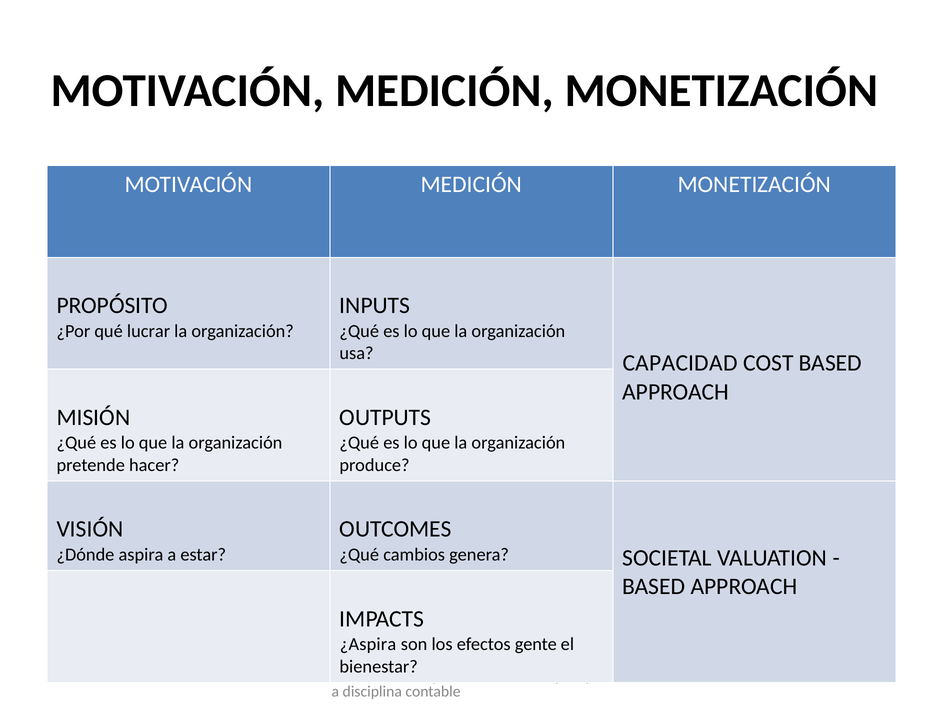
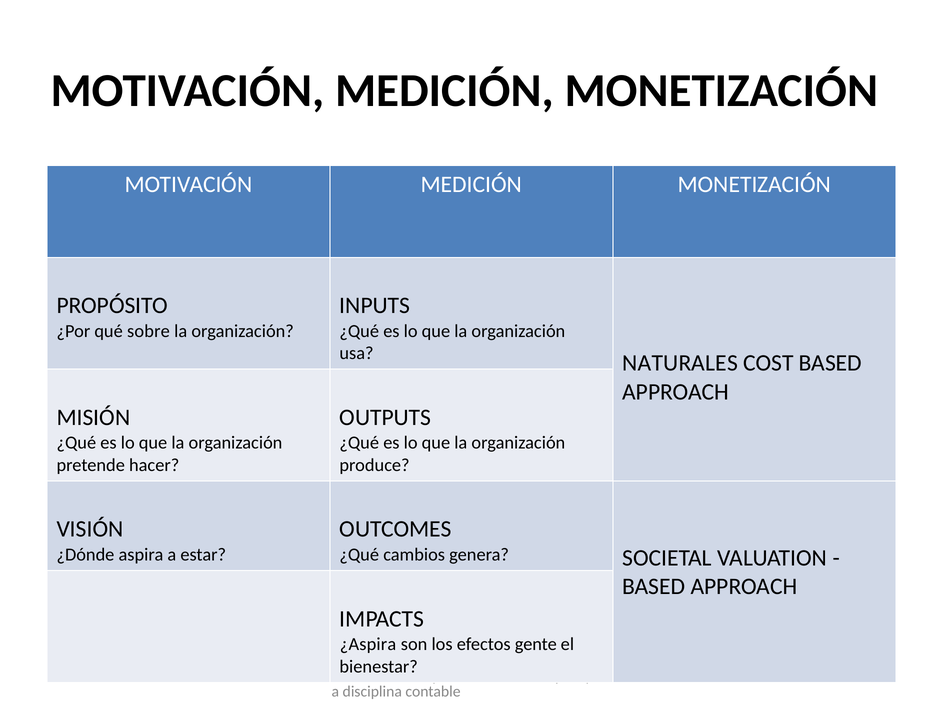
lucrar: lucrar -> sobre
CAPACIDAD: CAPACIDAD -> NATURALES
